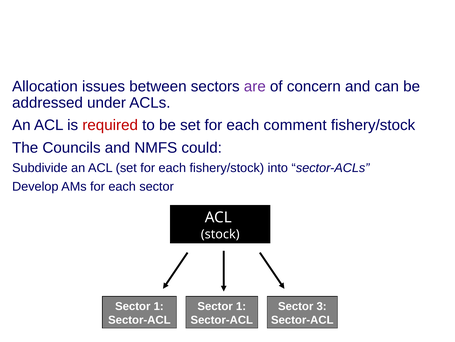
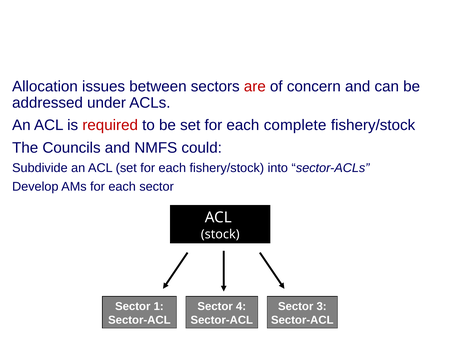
are colour: purple -> red
comment: comment -> complete
1 at (241, 306): 1 -> 4
